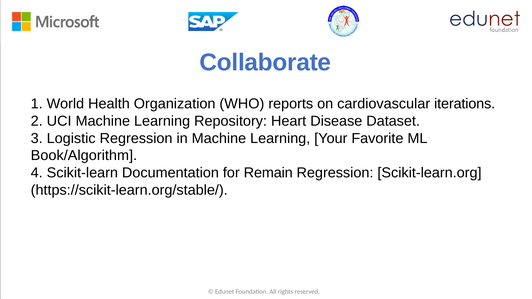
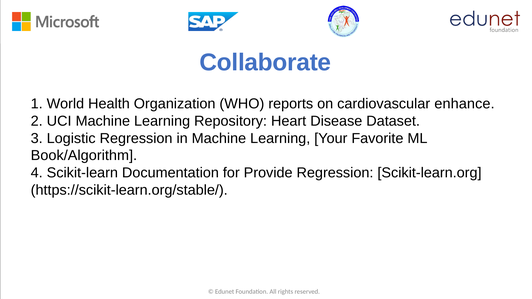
iterations: iterations -> enhance
Remain: Remain -> Provide
